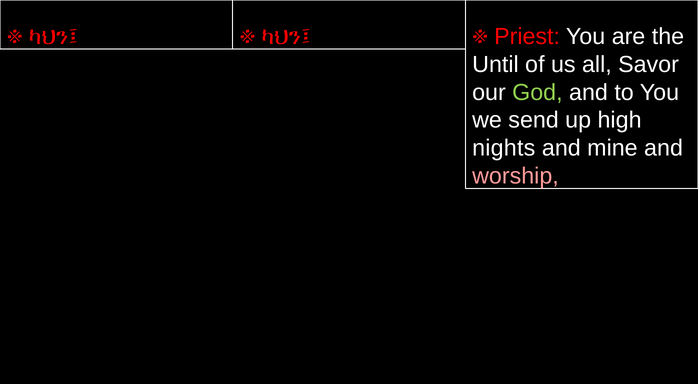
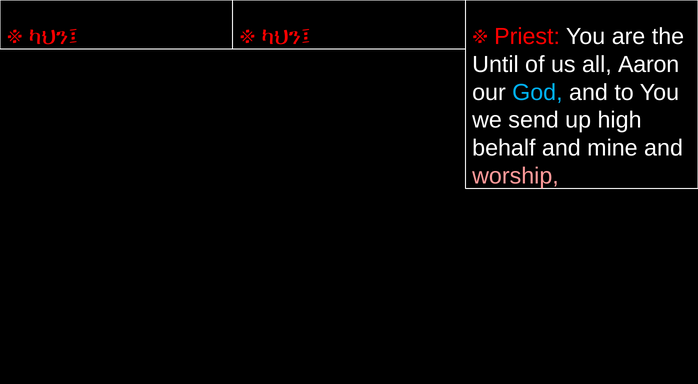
Savor: Savor -> Aaron
God colour: light green -> light blue
nights: nights -> behalf
